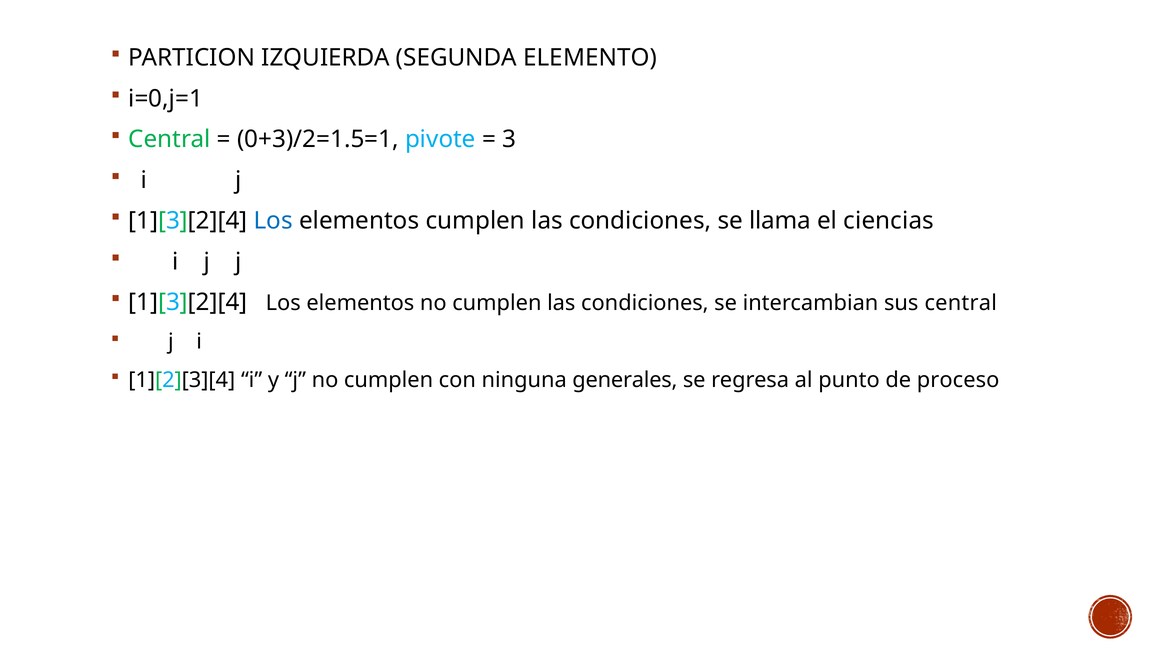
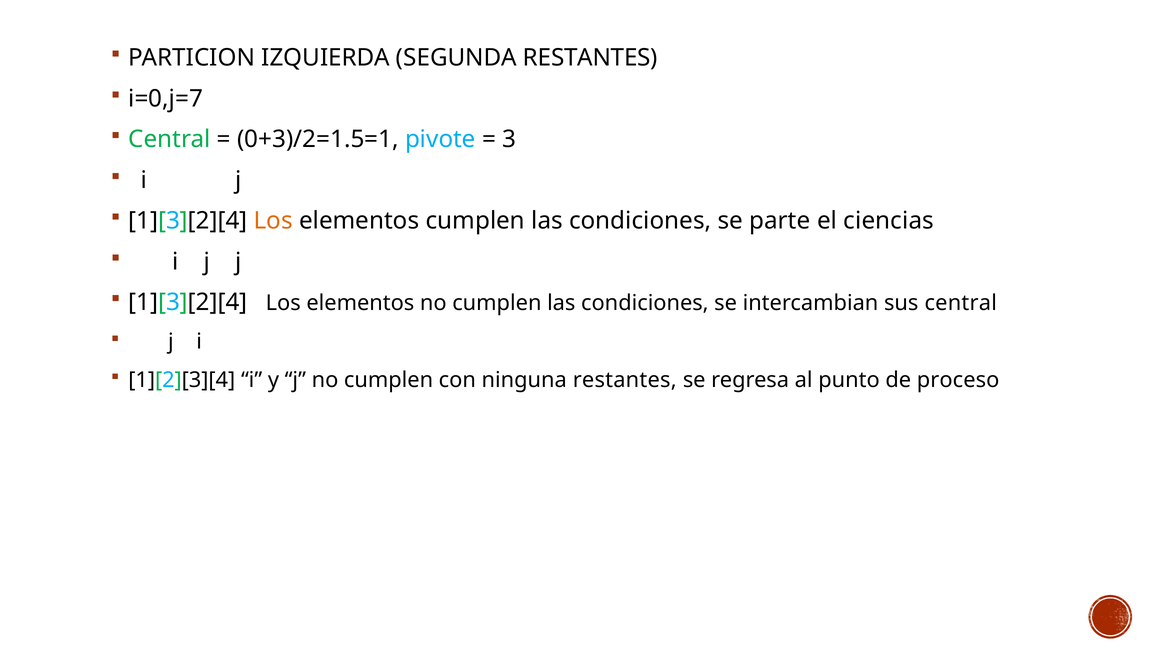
SEGUNDA ELEMENTO: ELEMENTO -> RESTANTES
i=0,j=1: i=0,j=1 -> i=0,j=7
Los at (273, 221) colour: blue -> orange
llama: llama -> parte
ninguna generales: generales -> restantes
